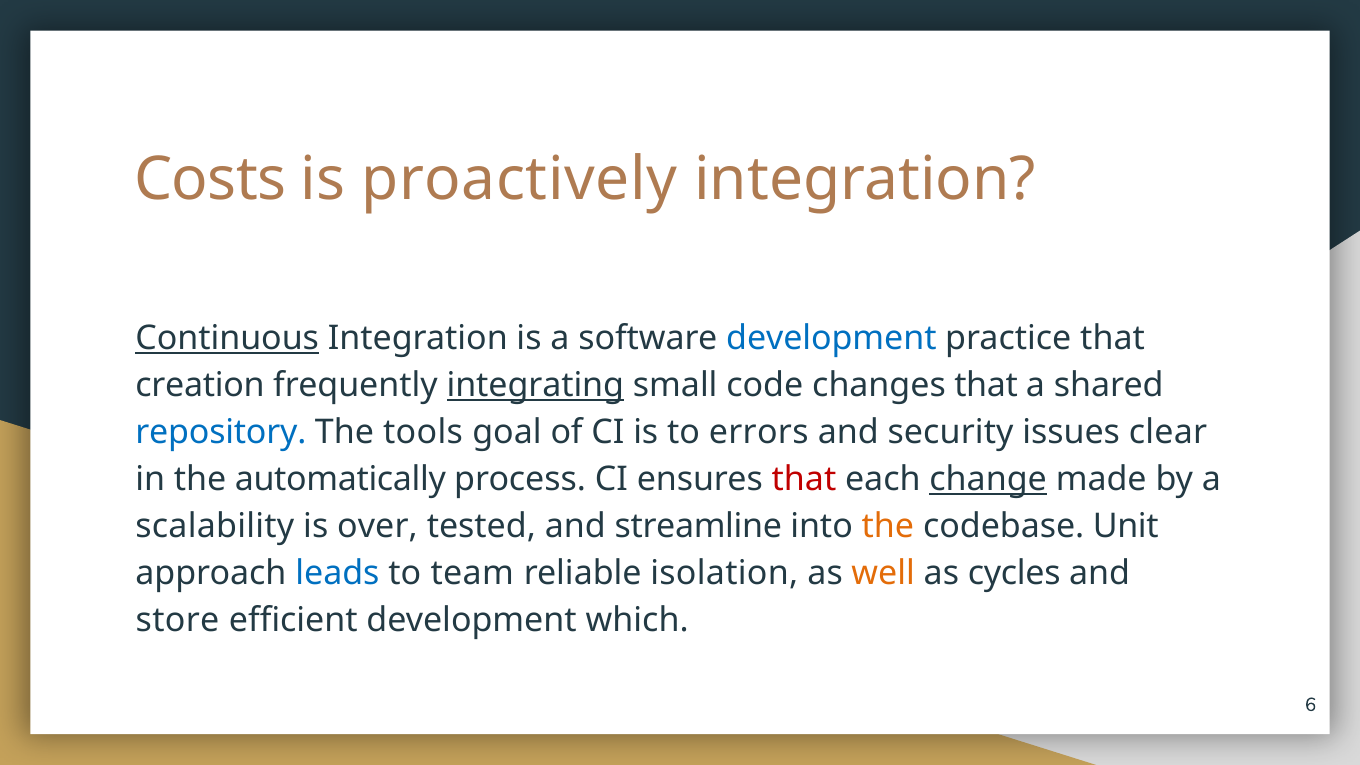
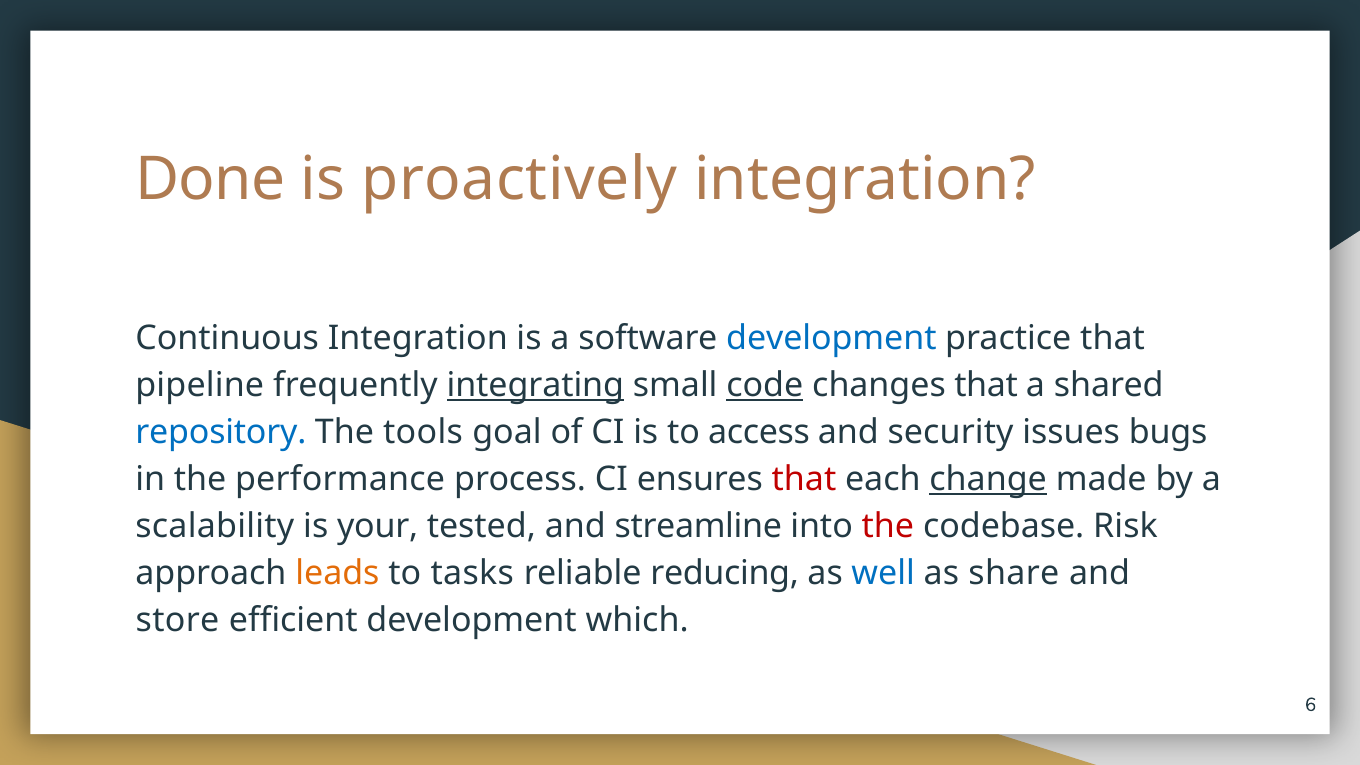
Costs: Costs -> Done
Continuous underline: present -> none
creation: creation -> pipeline
code underline: none -> present
errors: errors -> access
clear: clear -> bugs
automatically: automatically -> performance
over: over -> your
the at (888, 526) colour: orange -> red
Unit: Unit -> Risk
leads colour: blue -> orange
team: team -> tasks
isolation: isolation -> reducing
well colour: orange -> blue
cycles: cycles -> share
